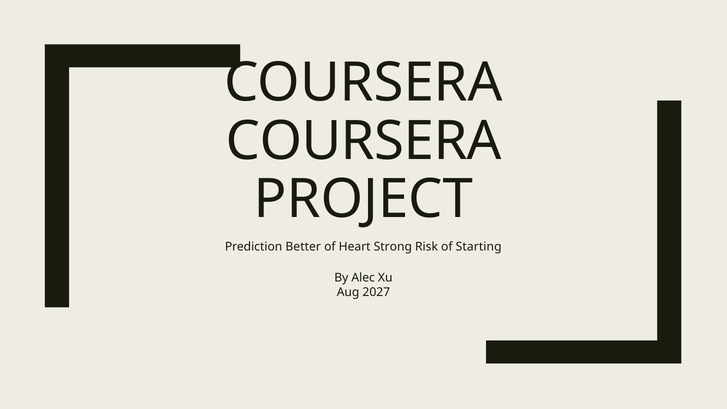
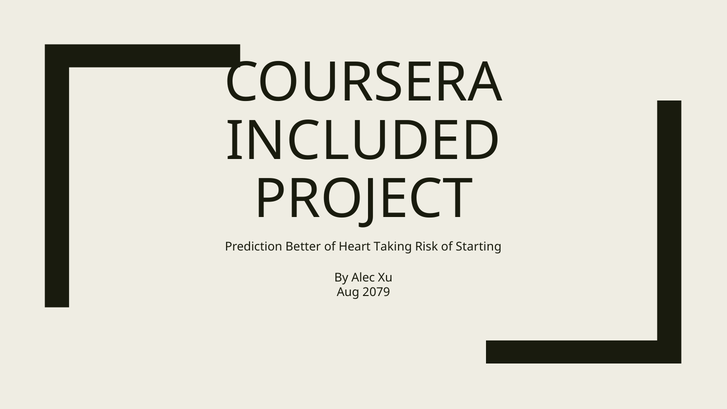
COURSERA at (364, 141): COURSERA -> INCLUDED
Strong: Strong -> Taking
2027: 2027 -> 2079
